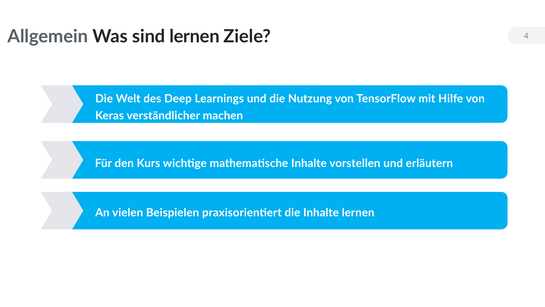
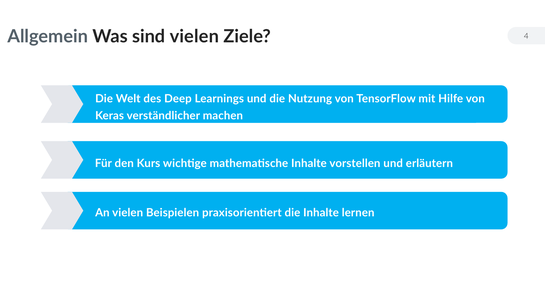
sind lernen: lernen -> vielen
